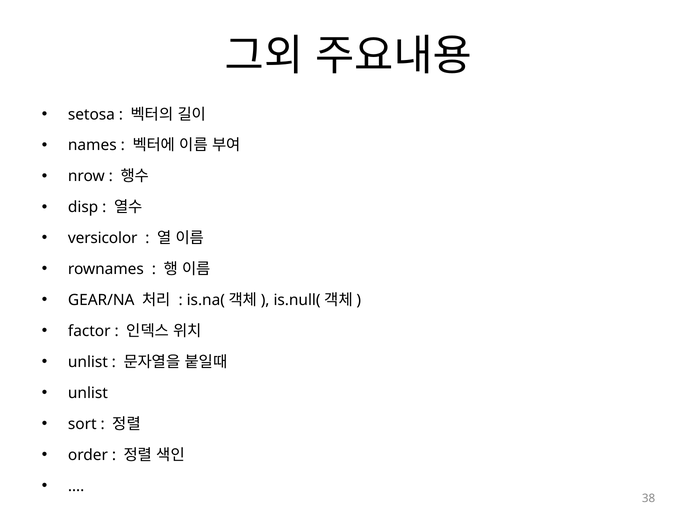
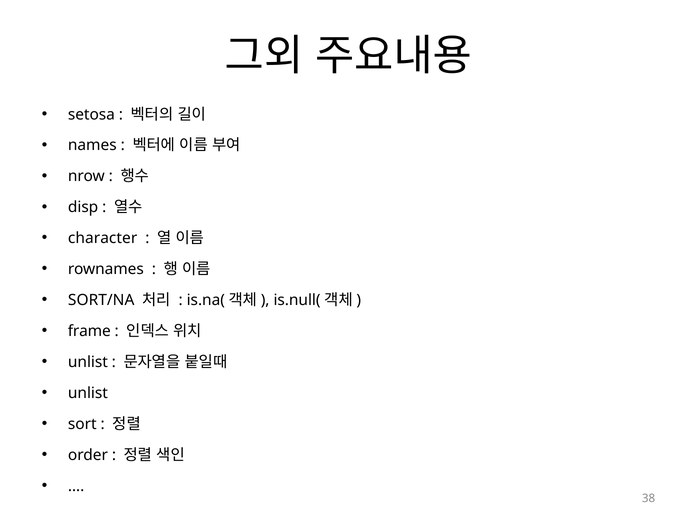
versicolor: versicolor -> character
GEAR/NA: GEAR/NA -> SORT/NA
factor: factor -> frame
